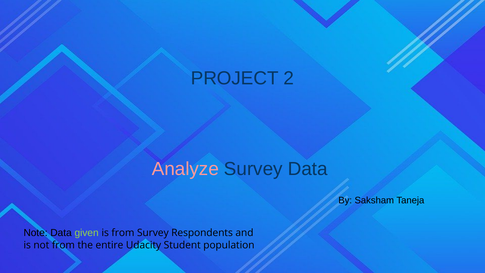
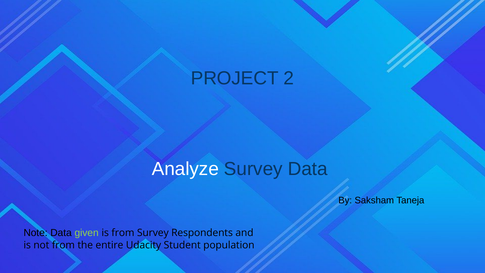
Analyze colour: pink -> white
